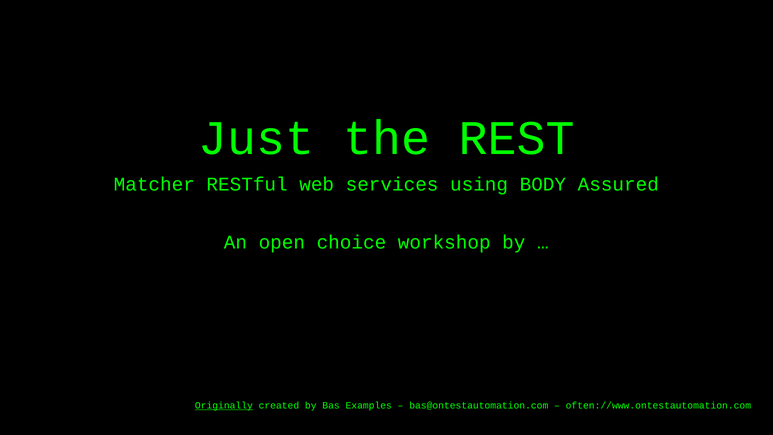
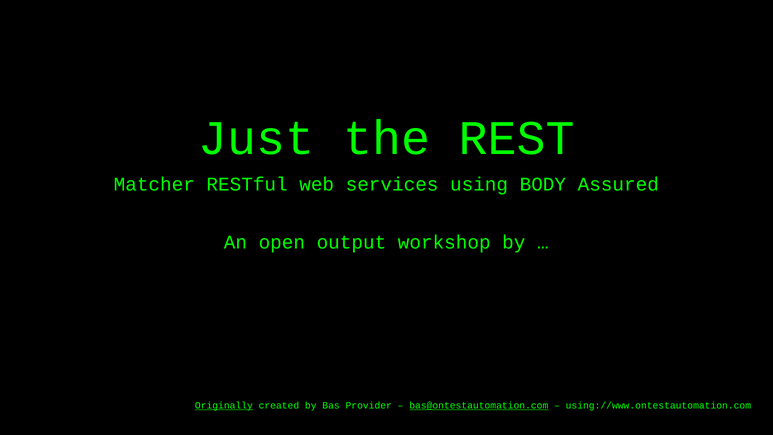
choice: choice -> output
Examples: Examples -> Provider
bas@ontestautomation.com underline: none -> present
often://www.ontestautomation.com: often://www.ontestautomation.com -> using://www.ontestautomation.com
